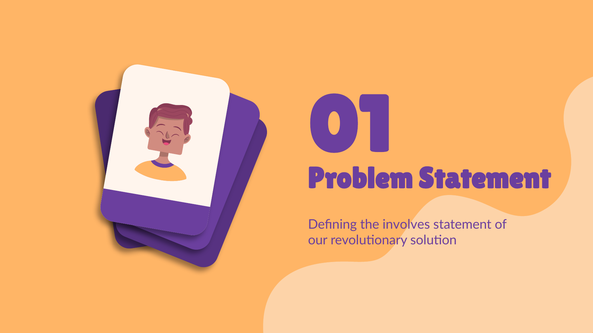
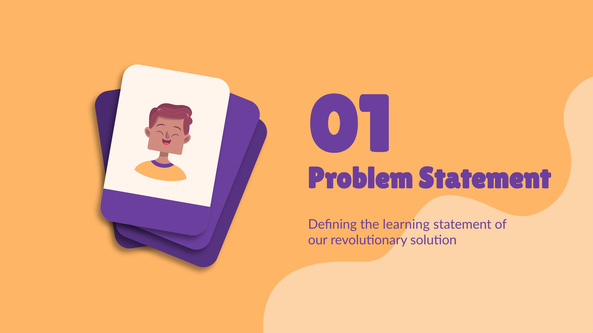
involves: involves -> learning
